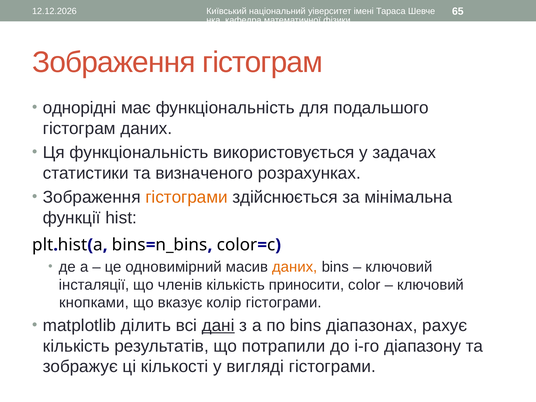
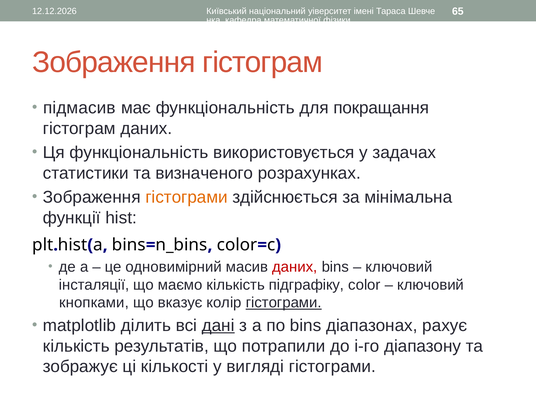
однорідні: однорідні -> підмасив
подальшого: подальшого -> покращання
даних at (295, 267) colour: orange -> red
членів: членів -> маємо
приносити: приносити -> підграфіку
гістограми at (284, 303) underline: none -> present
